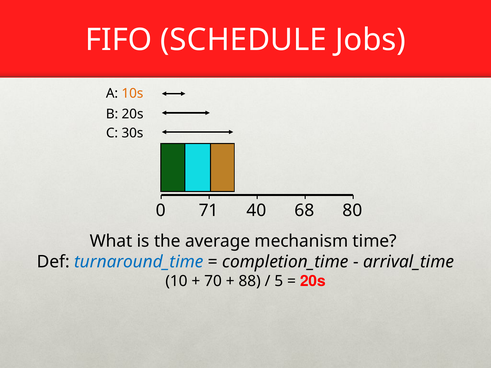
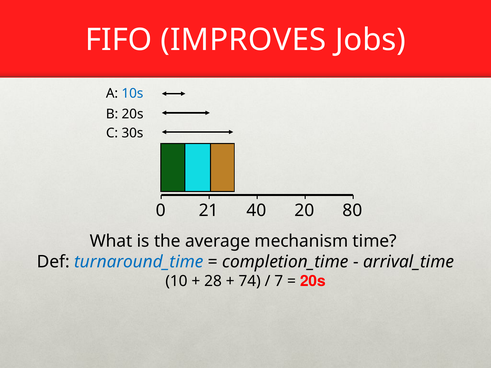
SCHEDULE: SCHEDULE -> IMPROVES
10s colour: orange -> blue
71: 71 -> 21
68: 68 -> 20
70: 70 -> 28
88: 88 -> 74
5: 5 -> 7
